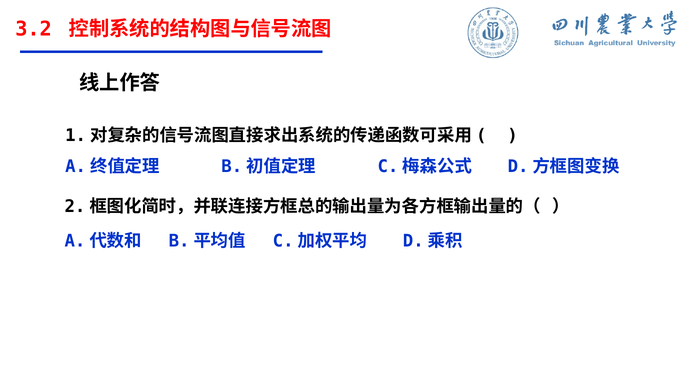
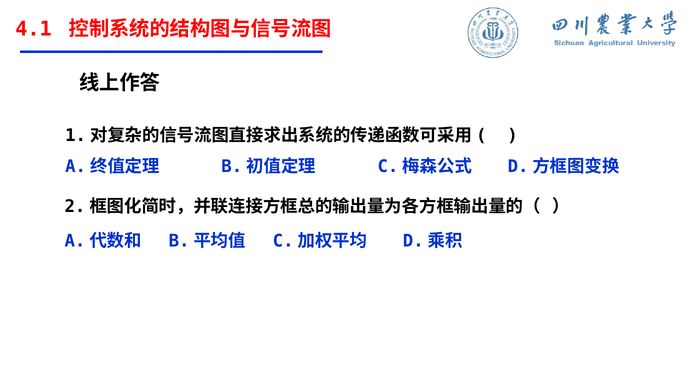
3.2: 3.2 -> 4.1
